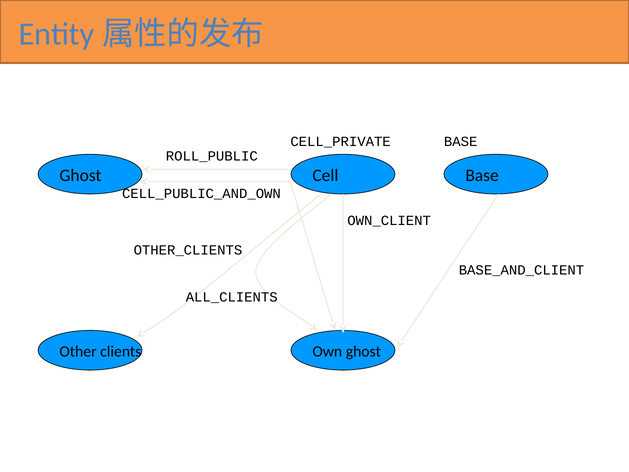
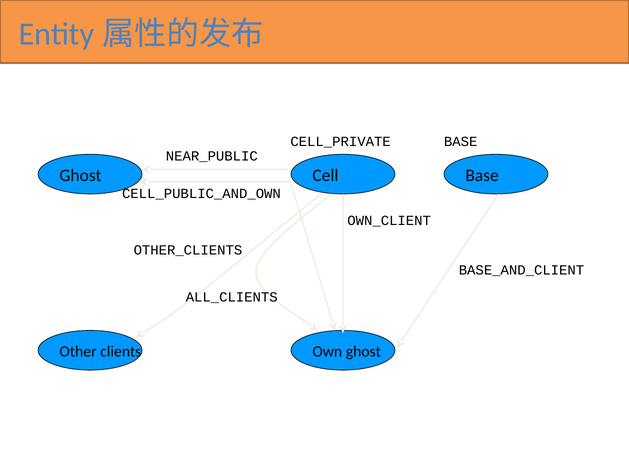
ROLL_PUBLIC: ROLL_PUBLIC -> NEAR_PUBLIC
